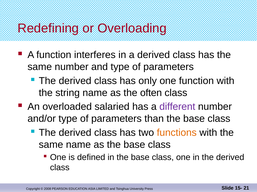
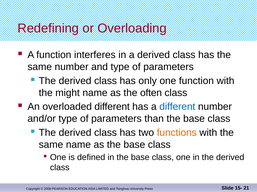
string: string -> might
overloaded salaried: salaried -> different
different at (177, 107) colour: purple -> blue
